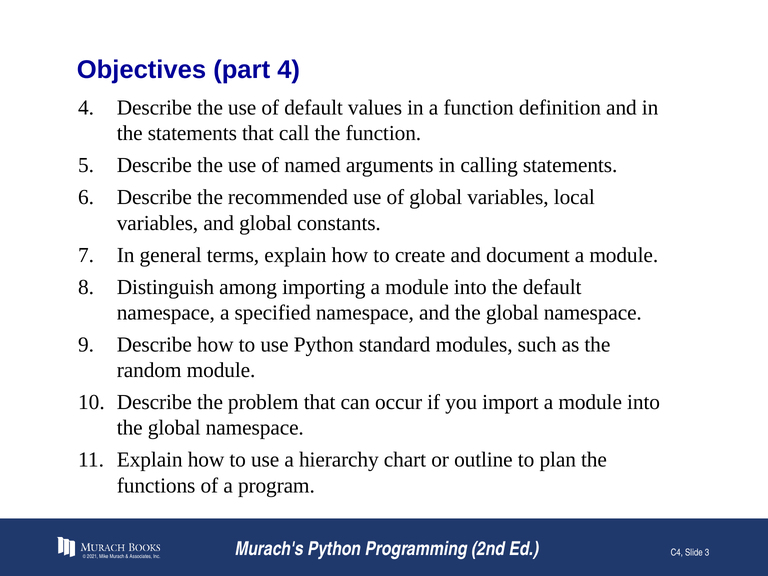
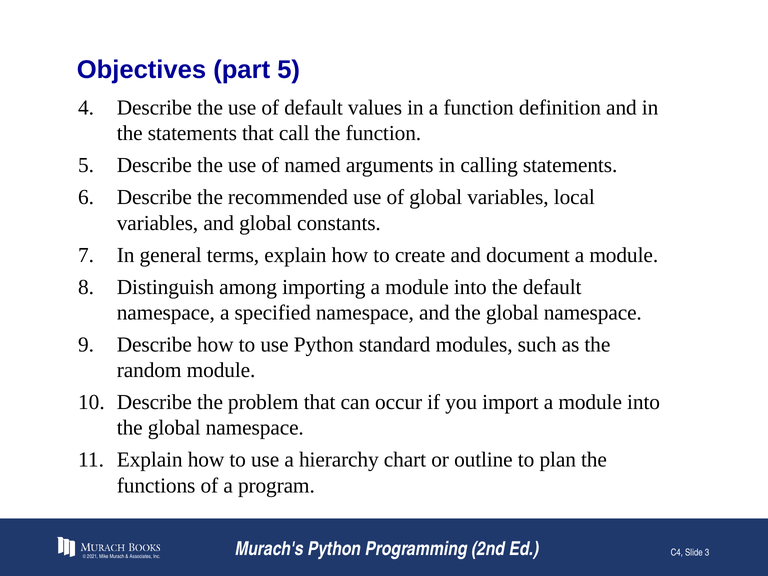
part 4: 4 -> 5
